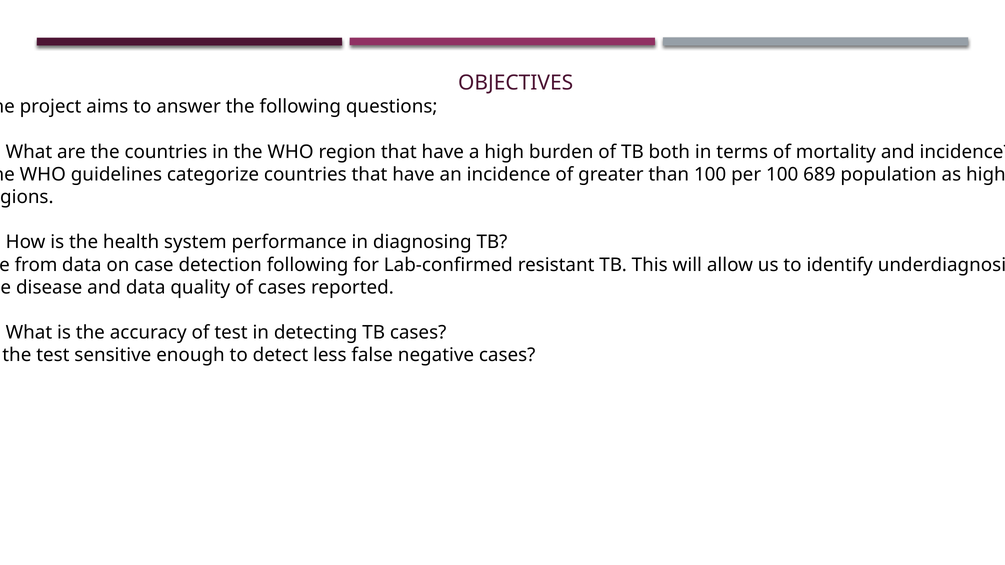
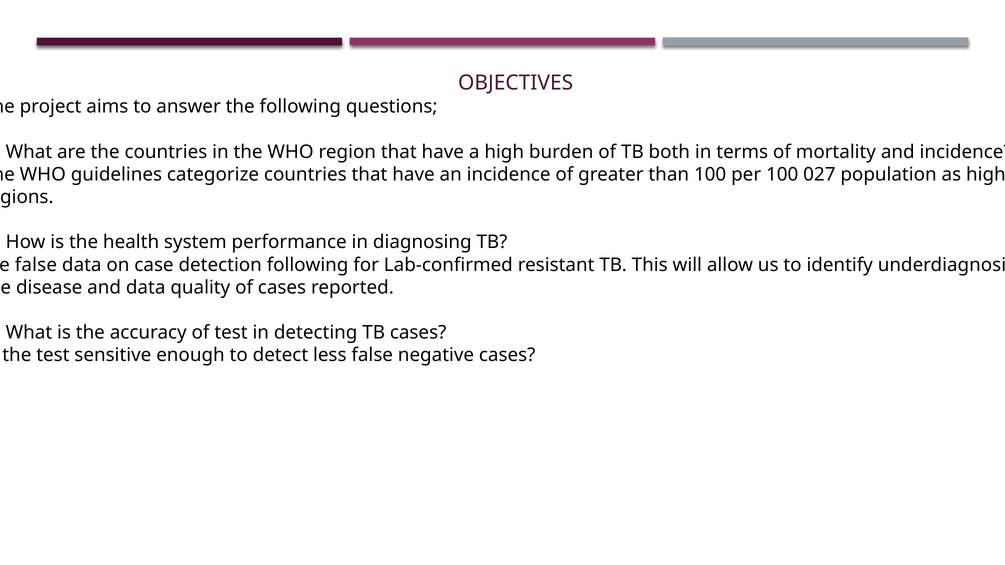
689: 689 -> 027
from at (36, 265): from -> false
